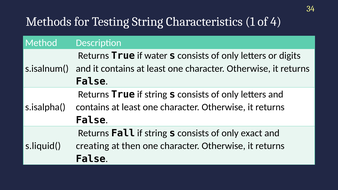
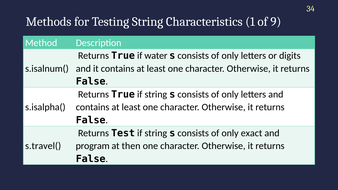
4: 4 -> 9
Fall: Fall -> Test
s.liquid(: s.liquid( -> s.travel(
creating: creating -> program
